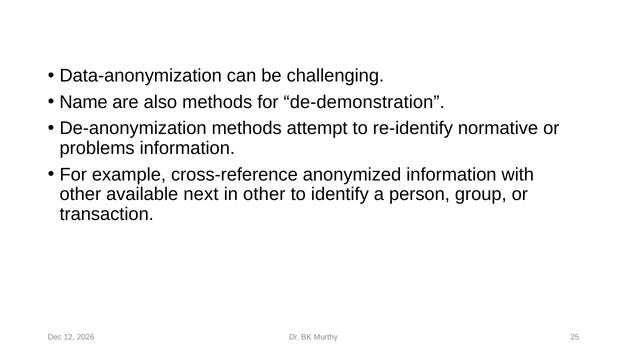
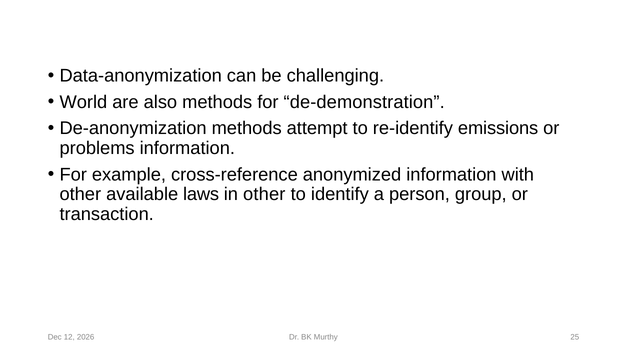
Name: Name -> World
normative: normative -> emissions
next: next -> laws
